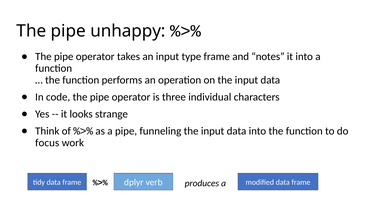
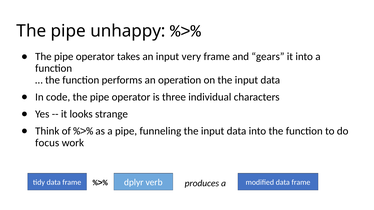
type: type -> very
notes: notes -> gears
